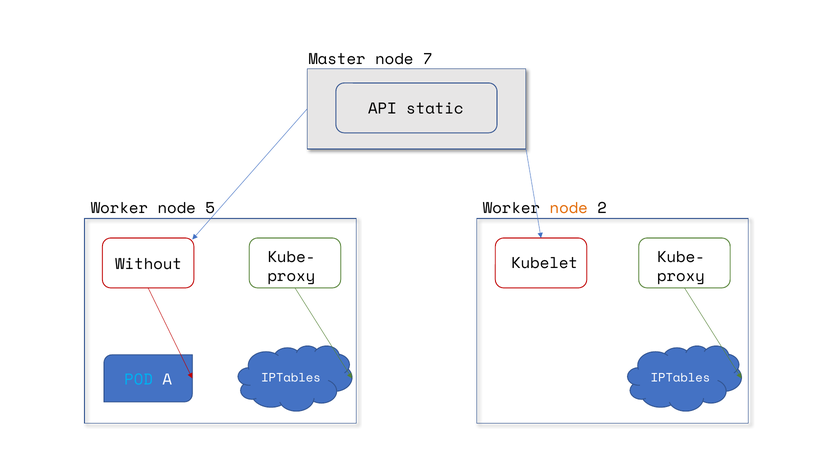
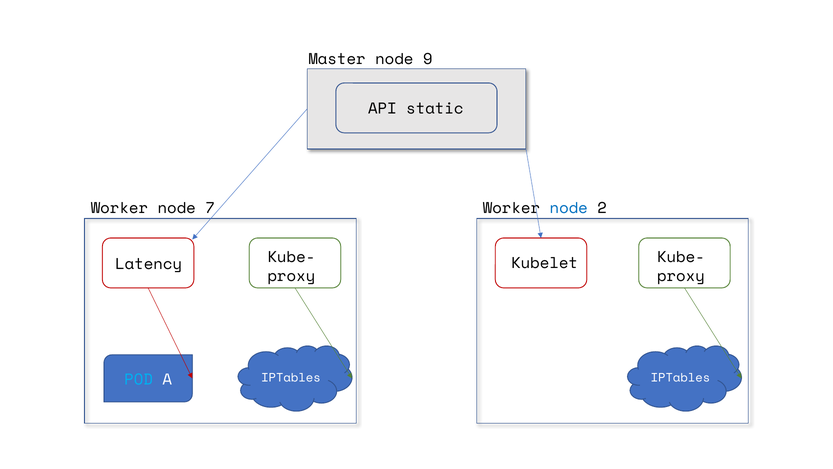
7: 7 -> 9
5: 5 -> 7
node at (569, 208) colour: orange -> blue
Without: Without -> Latency
